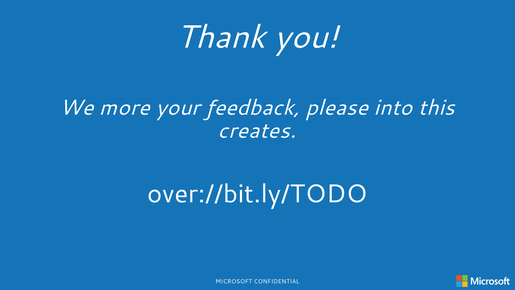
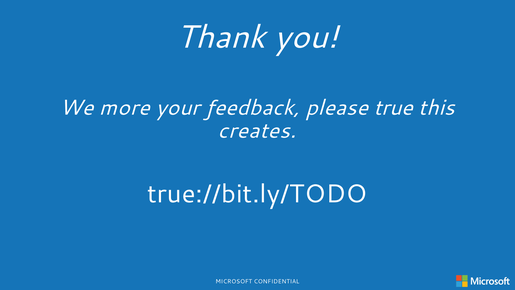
into: into -> true
over://bit.ly/TODO: over://bit.ly/TODO -> true://bit.ly/TODO
